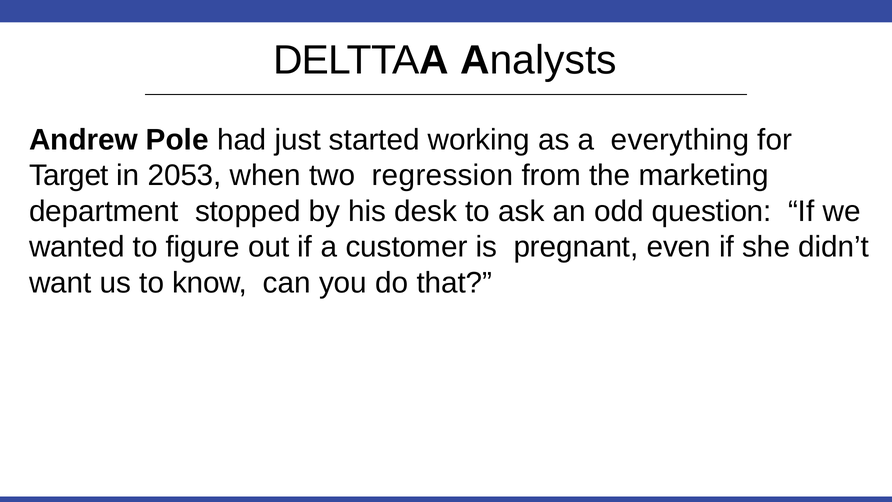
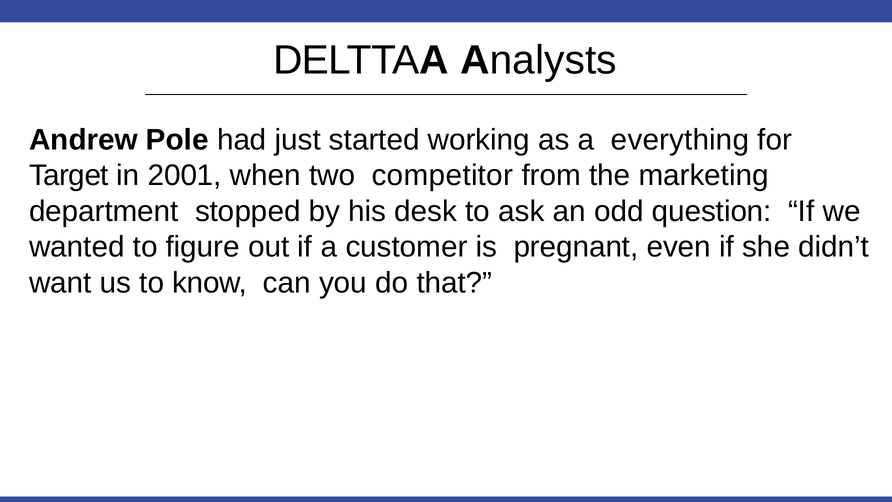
2053: 2053 -> 2001
regression: regression -> competitor
